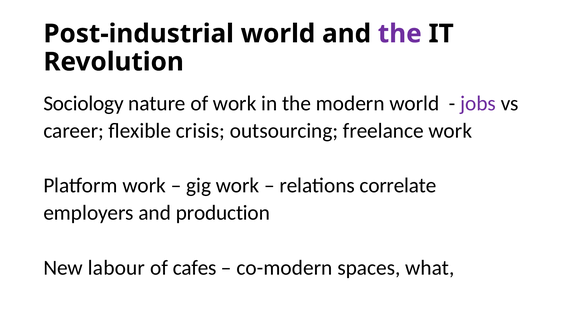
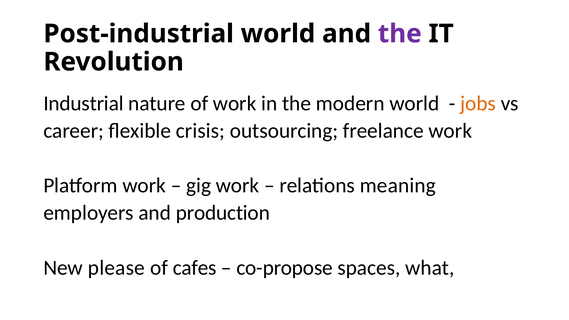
Sociology: Sociology -> Industrial
jobs colour: purple -> orange
correlate: correlate -> meaning
labour: labour -> please
co-modern: co-modern -> co-propose
